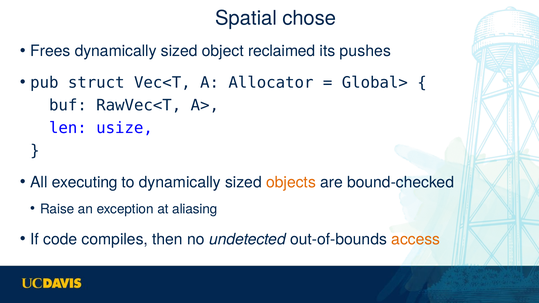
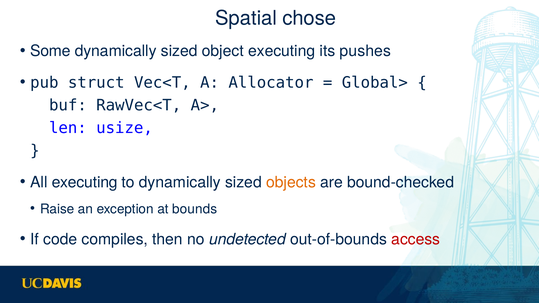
Frees: Frees -> Some
object reclaimed: reclaimed -> executing
aliasing: aliasing -> bounds
access colour: orange -> red
